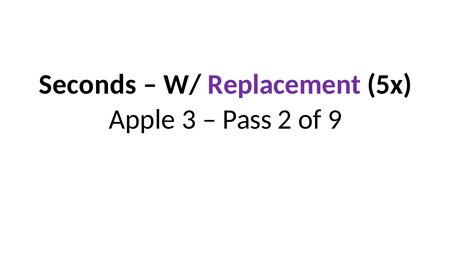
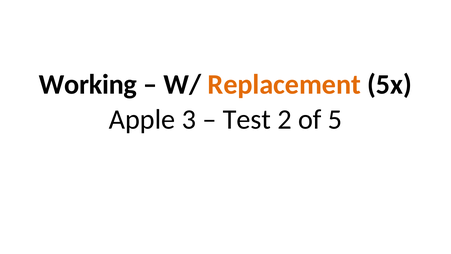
Seconds: Seconds -> Working
Replacement colour: purple -> orange
Pass: Pass -> Test
9: 9 -> 5
